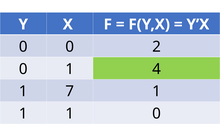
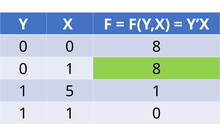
0 2: 2 -> 8
1 4: 4 -> 8
7: 7 -> 5
